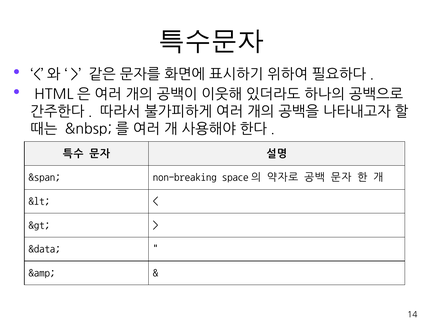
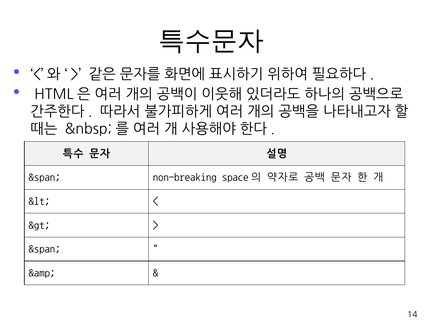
&data at (45, 249): &data -> &span
